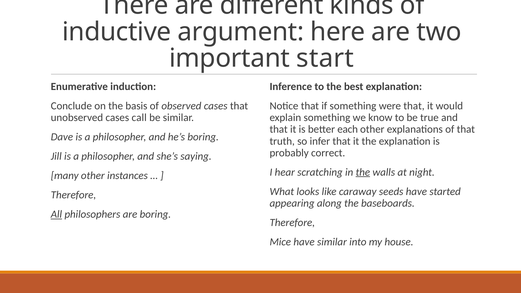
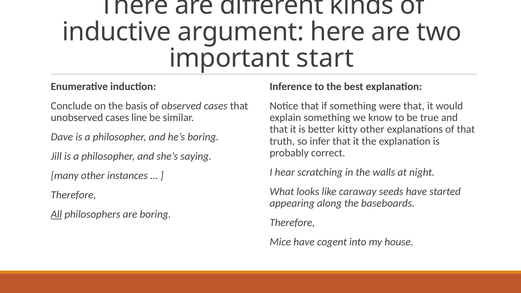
call: call -> line
each: each -> kitty
the at (363, 172) underline: present -> none
have similar: similar -> cogent
